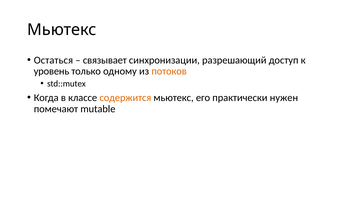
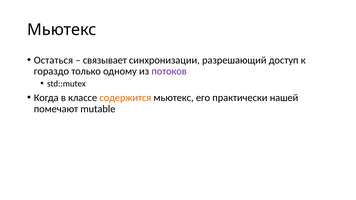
уровень: уровень -> гораздо
потоков colour: orange -> purple
нужен: нужен -> нашей
